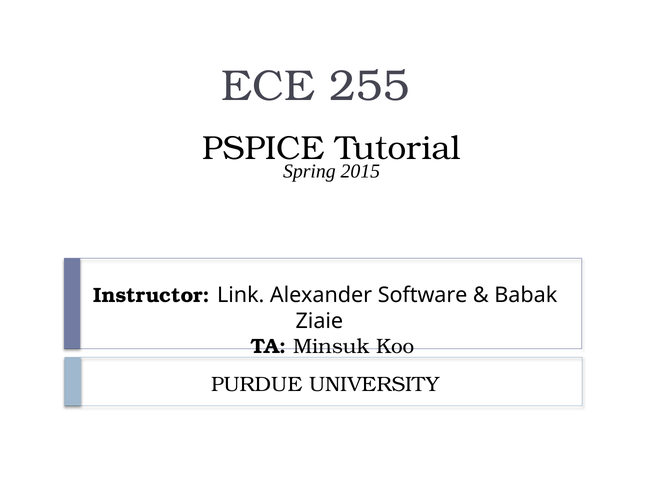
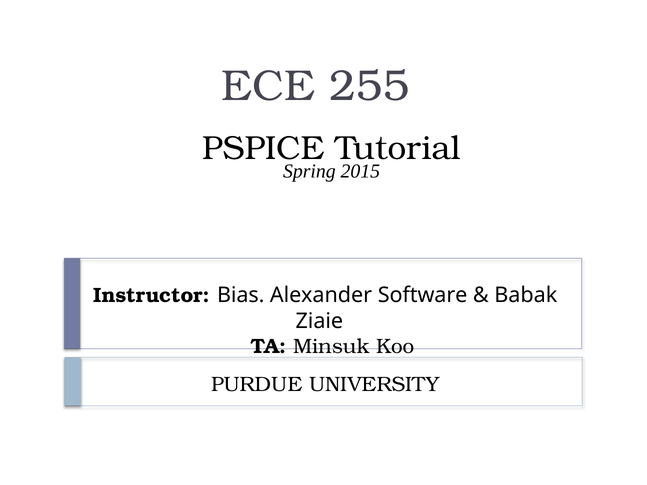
Link: Link -> Bias
